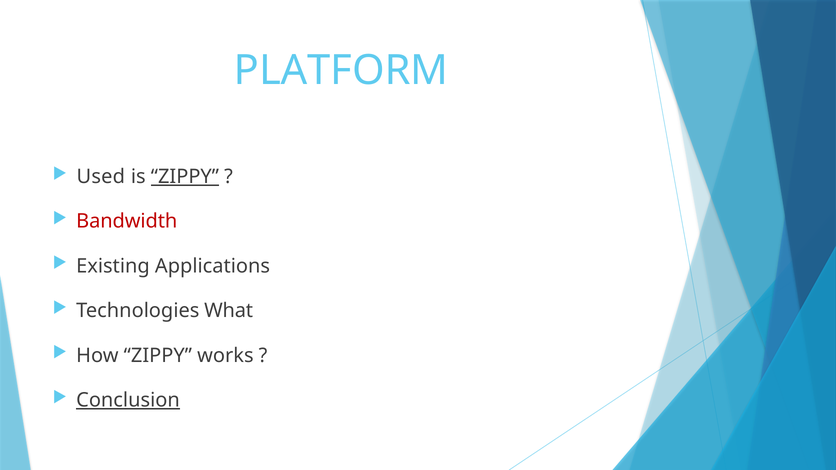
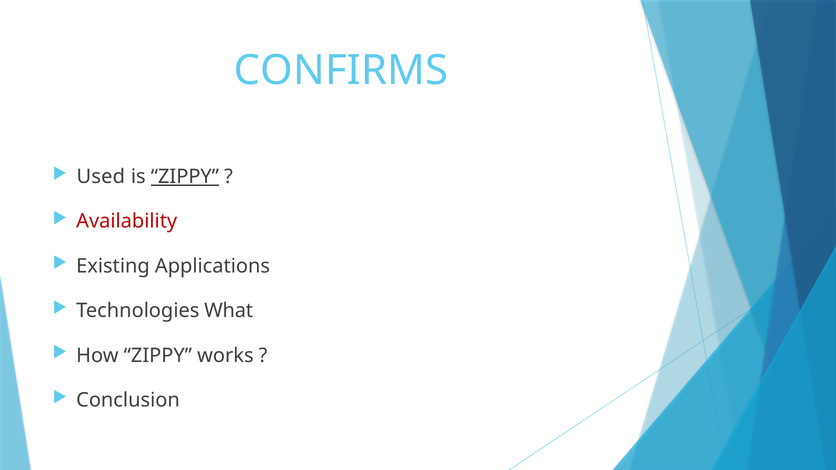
PLATFORM: PLATFORM -> CONFIRMS
Bandwidth: Bandwidth -> Availability
Conclusion underline: present -> none
